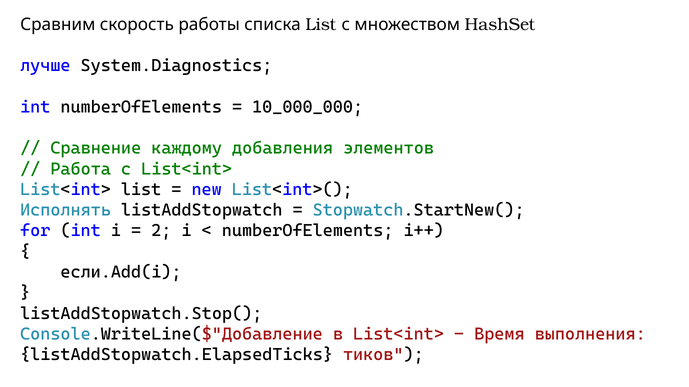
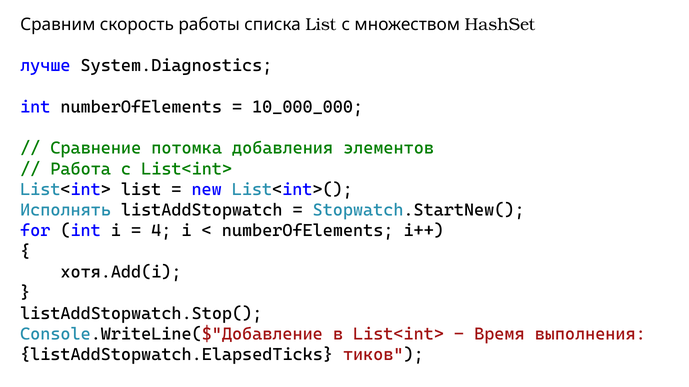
каждому: каждому -> потомка
2: 2 -> 4
если.Add(i: если.Add(i -> хотя.Add(i
